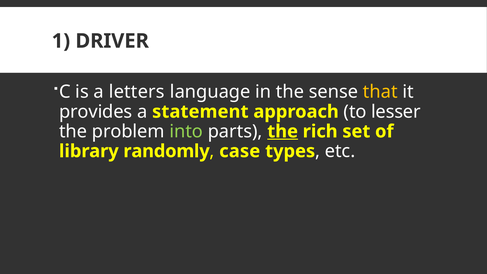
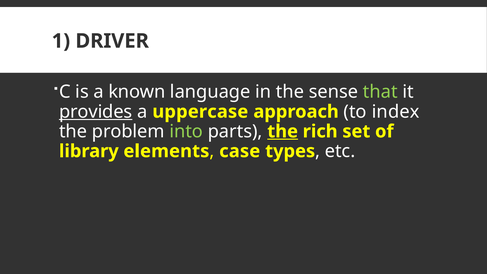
letters: letters -> known
that colour: yellow -> light green
provides underline: none -> present
statement: statement -> uppercase
lesser: lesser -> index
randomly: randomly -> elements
